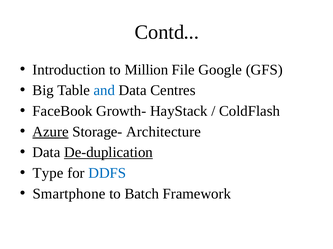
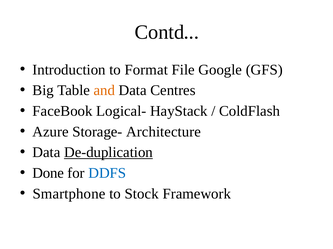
Million: Million -> Format
and colour: blue -> orange
Growth-: Growth- -> Logical-
Azure underline: present -> none
Type: Type -> Done
Batch: Batch -> Stock
